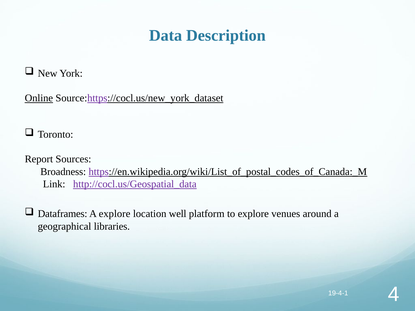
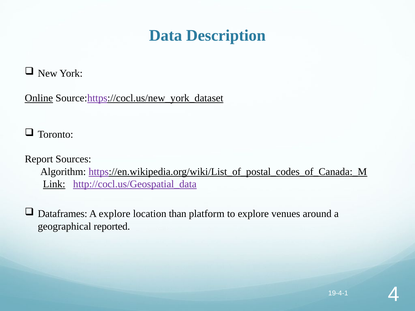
Broadness: Broadness -> Algorithm
Link underline: none -> present
well: well -> than
libraries: libraries -> reported
